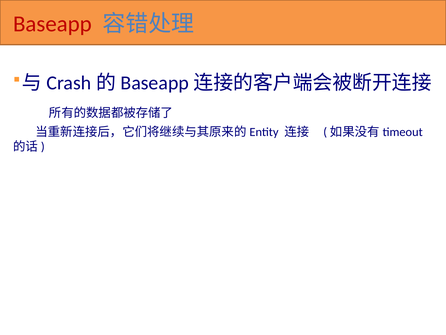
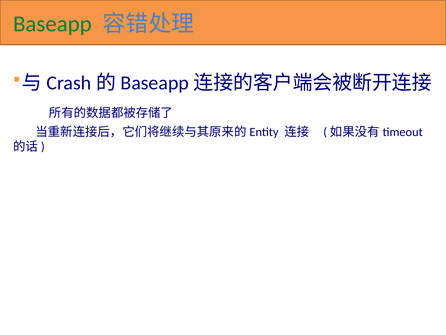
Baseapp colour: red -> green
